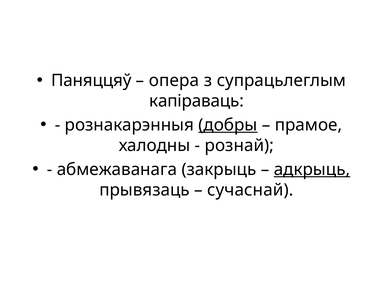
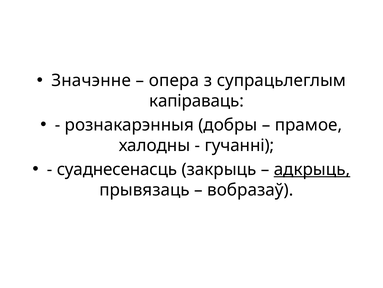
Паняццяў: Паняццяў -> Значэнне
добры underline: present -> none
рознай: рознай -> гучанні
абмежаванага: абмежаванага -> суаднесенасць
сучаснай: сучаснай -> вобразаў
